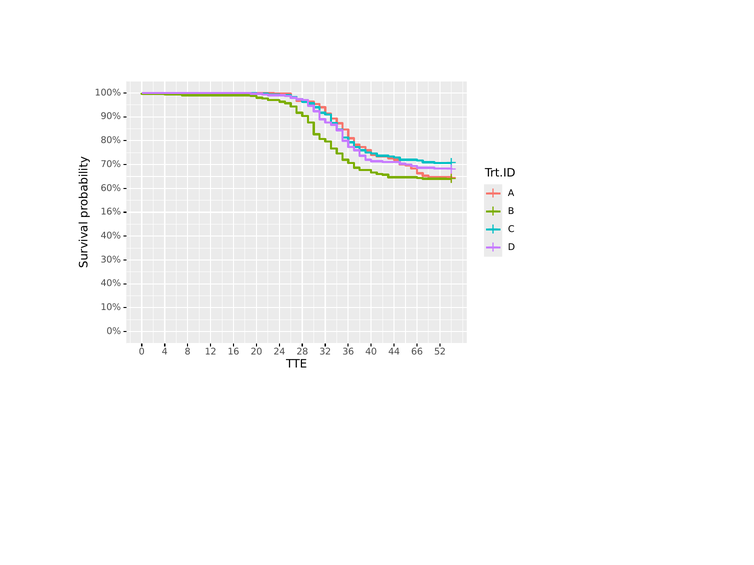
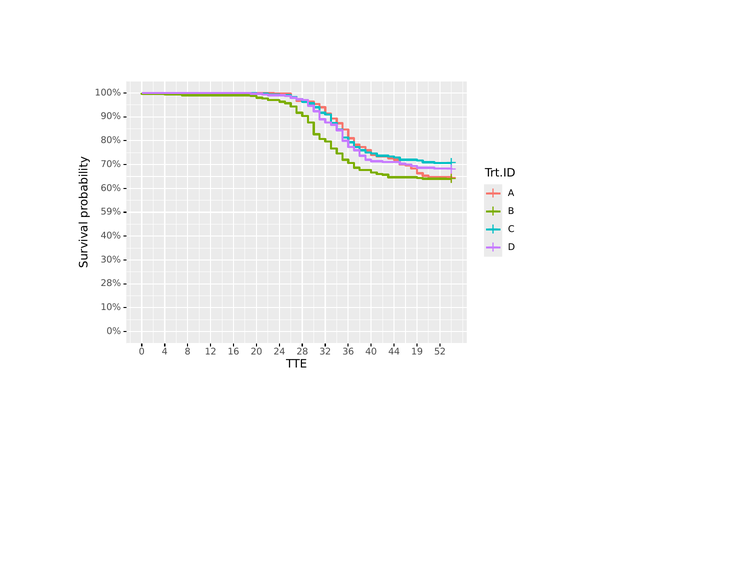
16%: 16% -> 59%
40% at (111, 284): 40% -> 28%
66: 66 -> 19
